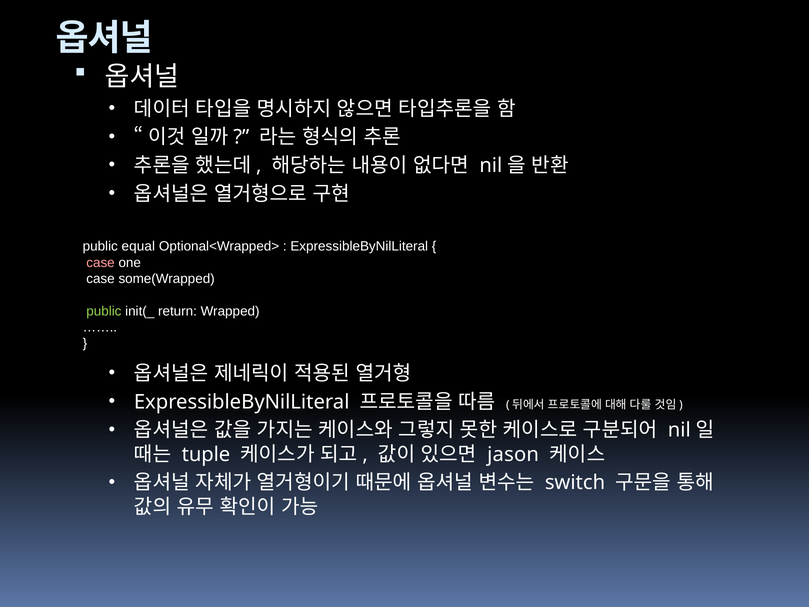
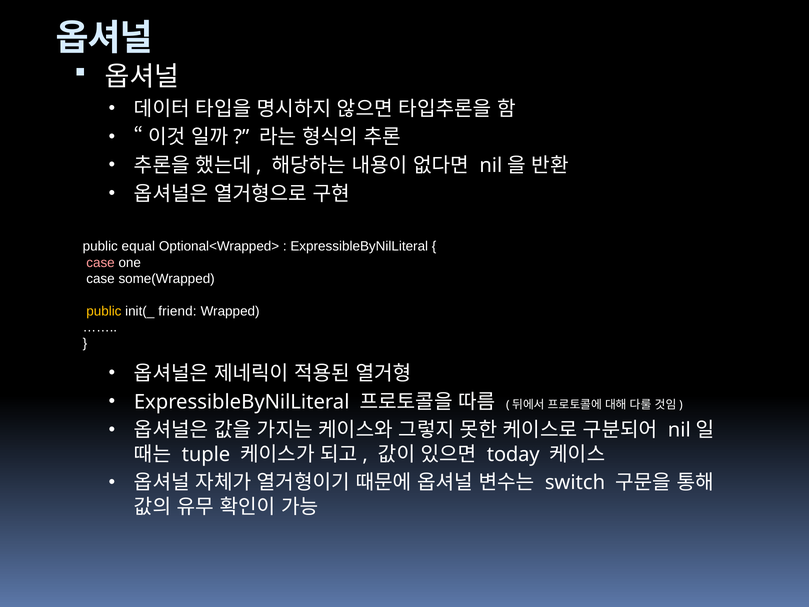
public at (104, 311) colour: light green -> yellow
return: return -> friend
jason: jason -> today
